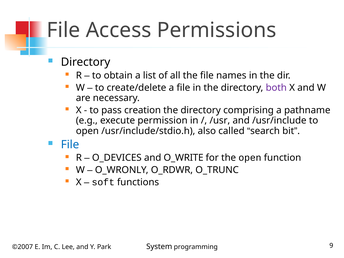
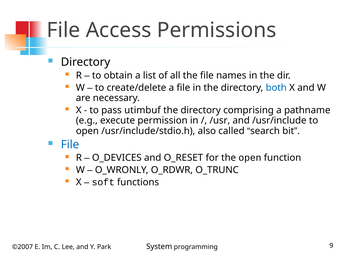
both colour: purple -> blue
creation: creation -> utimbuf
O_WRITE: O_WRITE -> O_RESET
